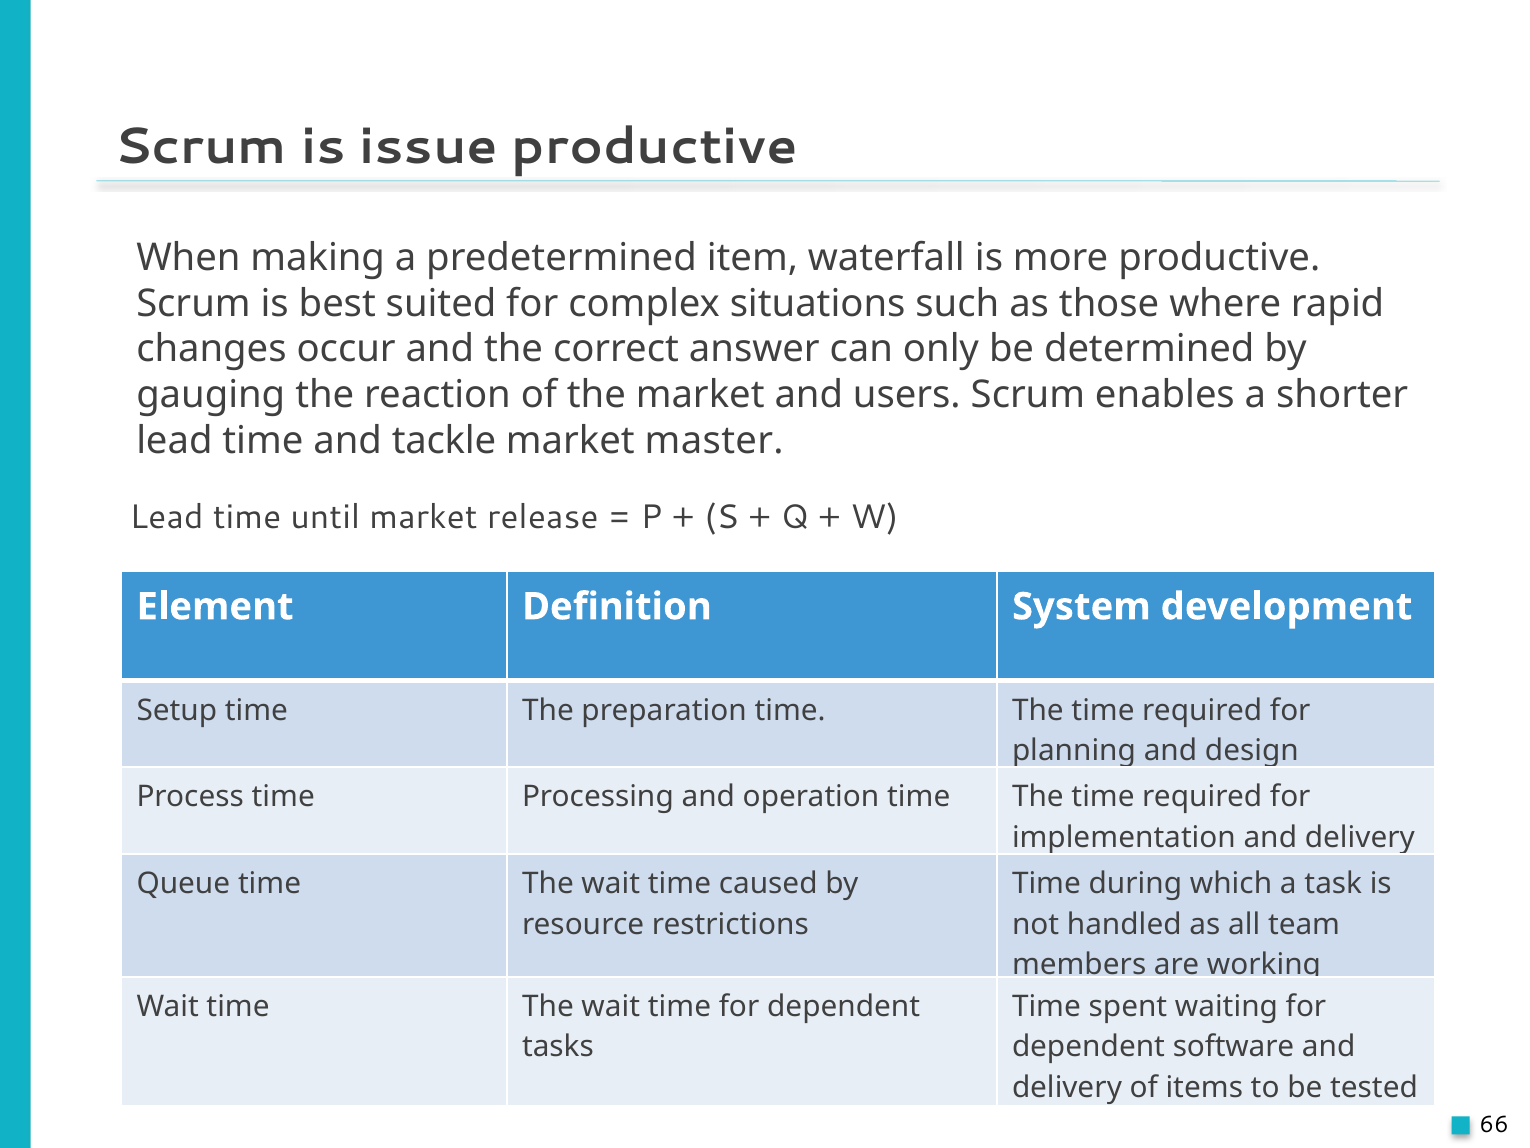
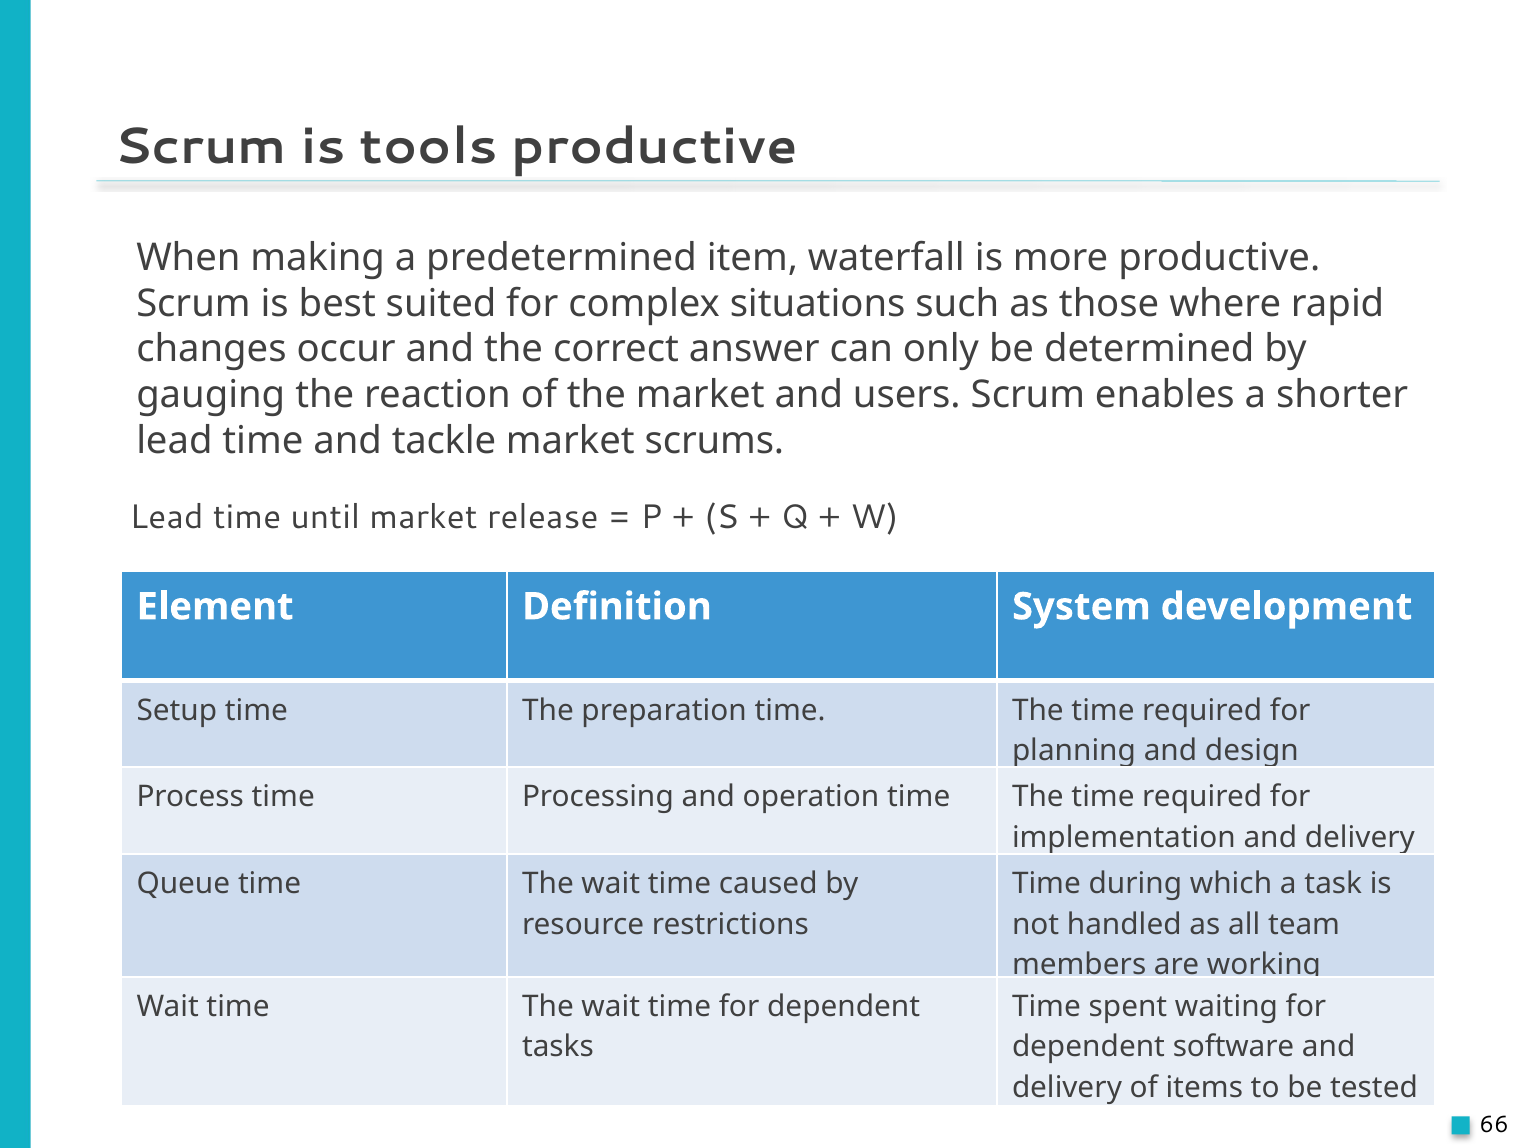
issue: issue -> tools
master: master -> scrums
